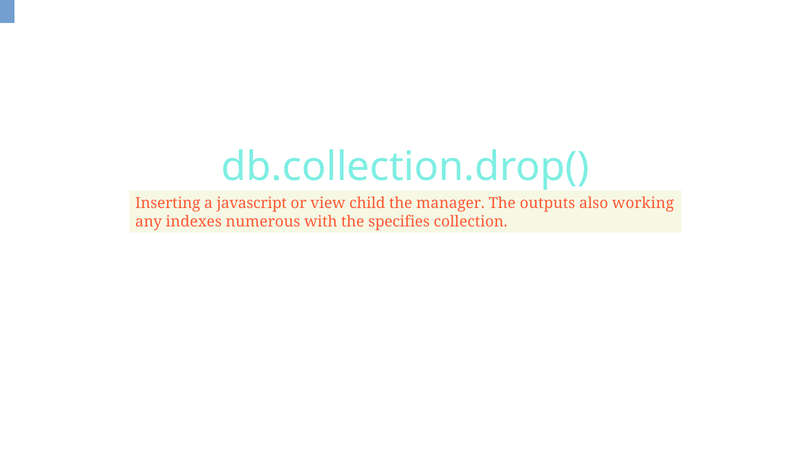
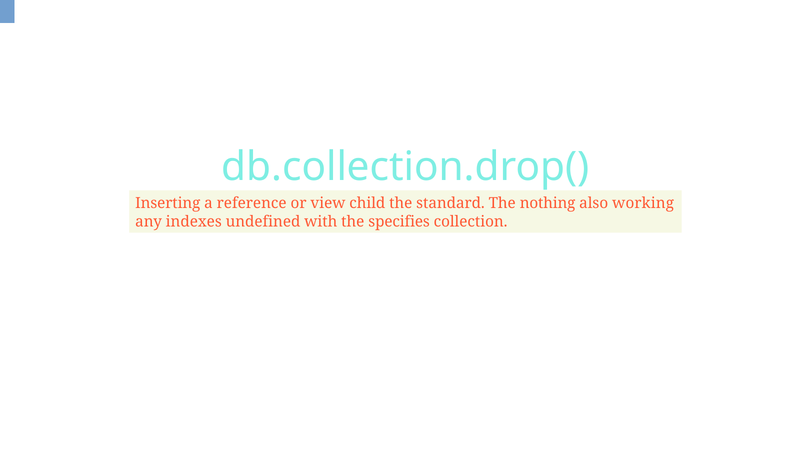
javascript: javascript -> reference
manager: manager -> standard
outputs: outputs -> nothing
numerous: numerous -> undefined
